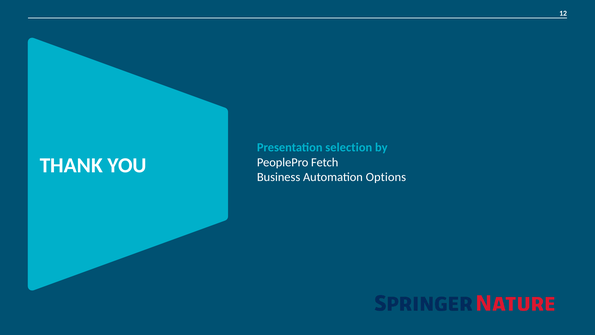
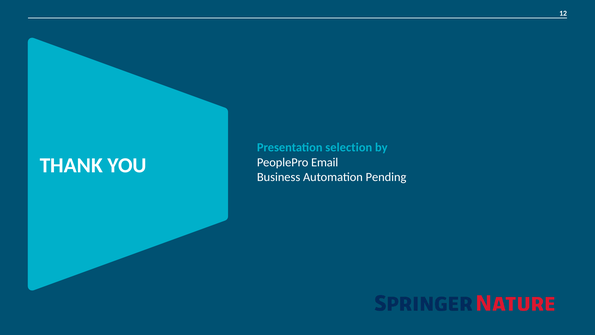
Fetch: Fetch -> Email
Options: Options -> Pending
